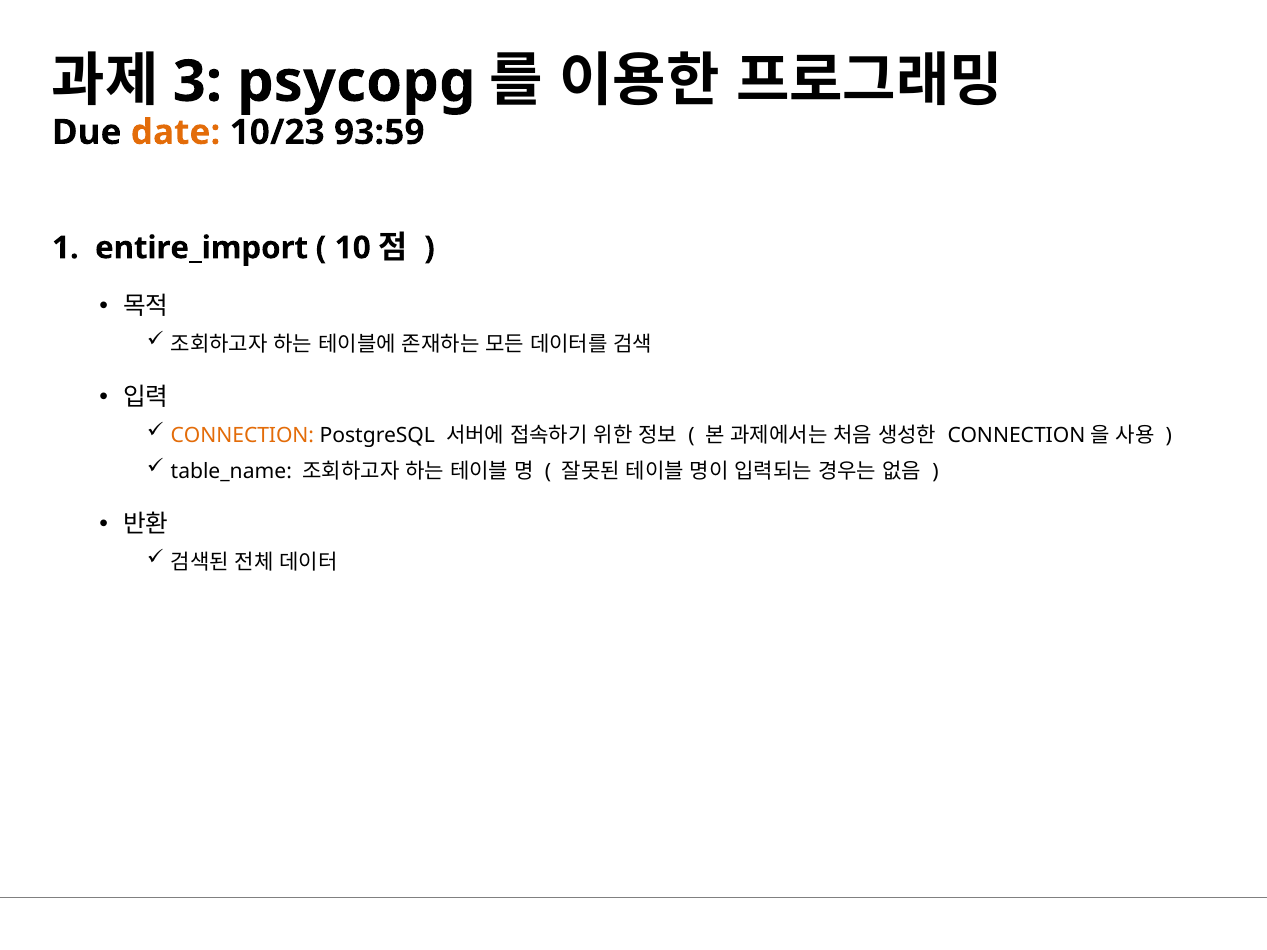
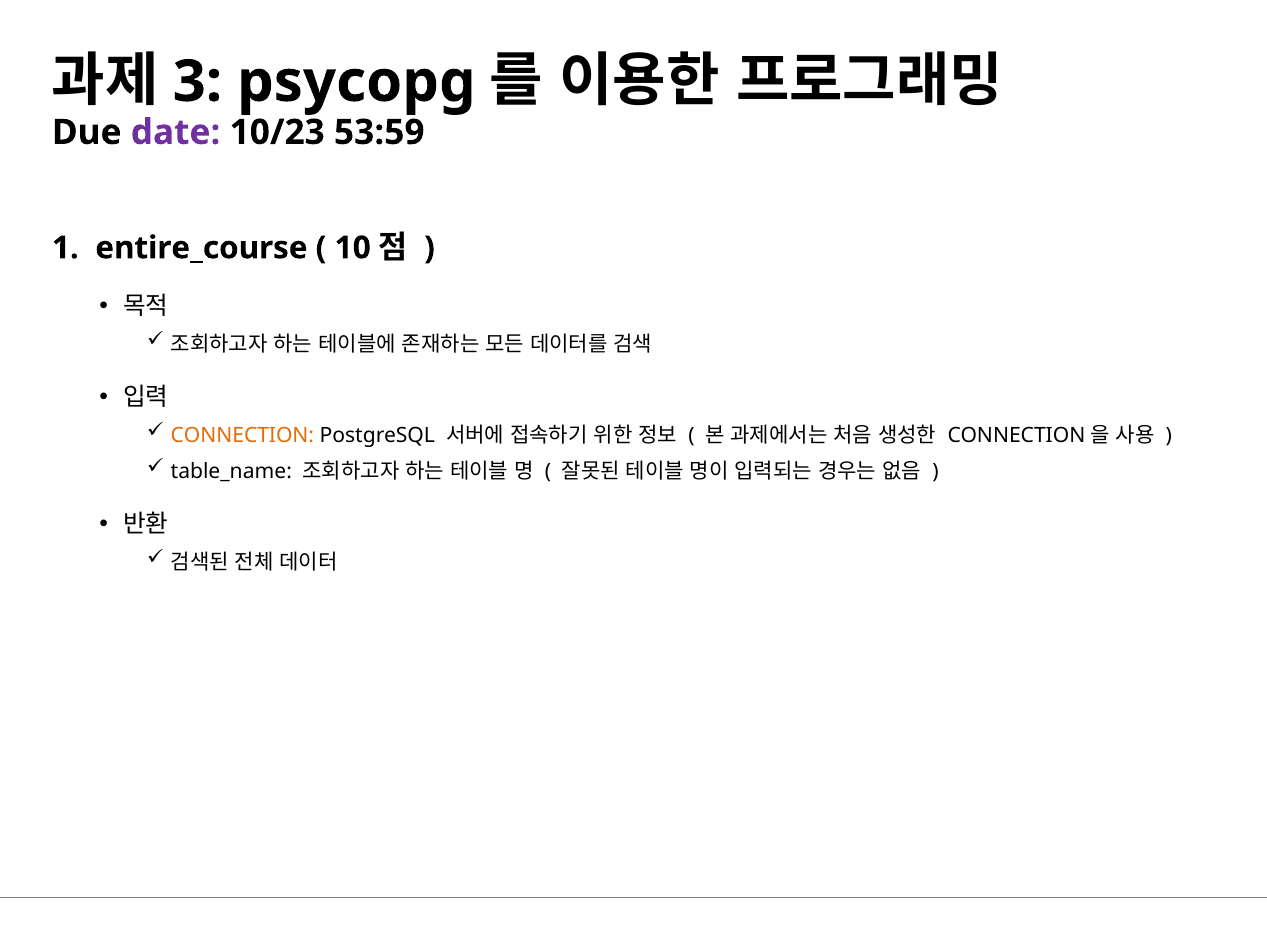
date colour: orange -> purple
93:59: 93:59 -> 53:59
entire_import: entire_import -> entire_course
